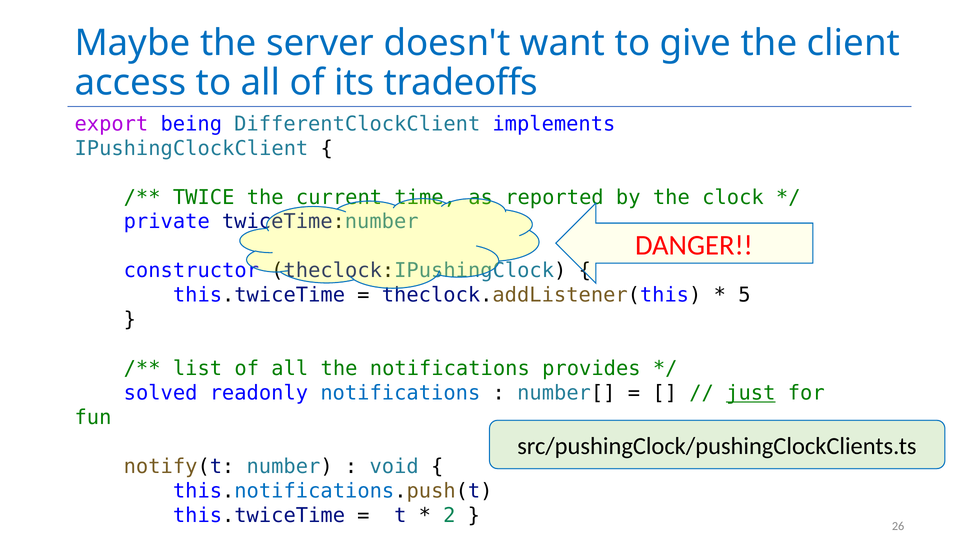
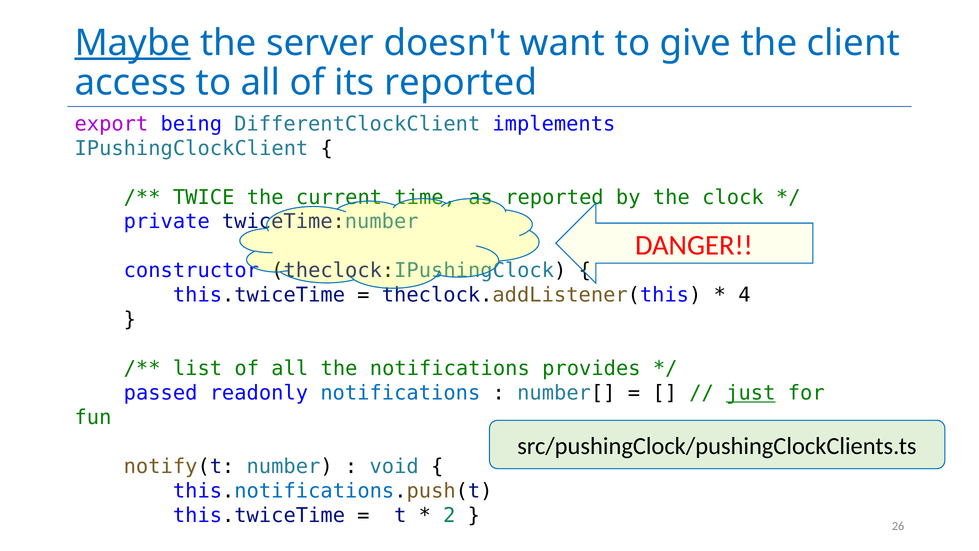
Maybe underline: none -> present
its tradeoffs: tradeoffs -> reported
5: 5 -> 4
solved: solved -> passed
